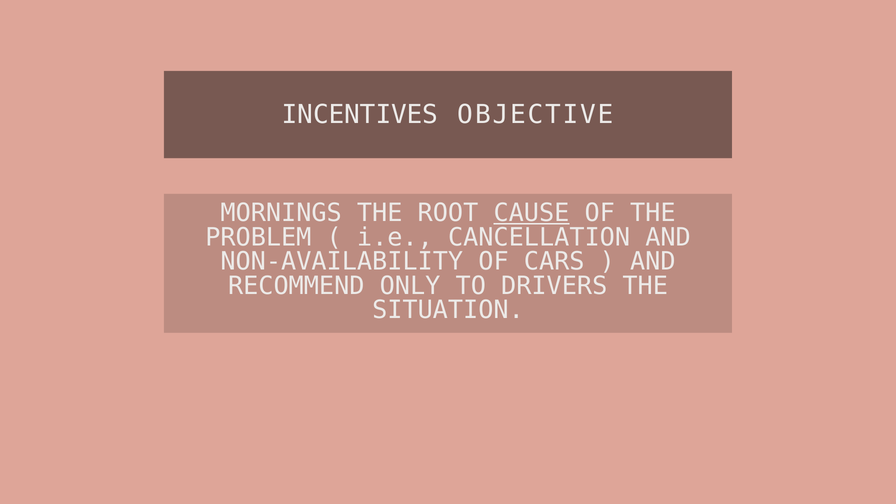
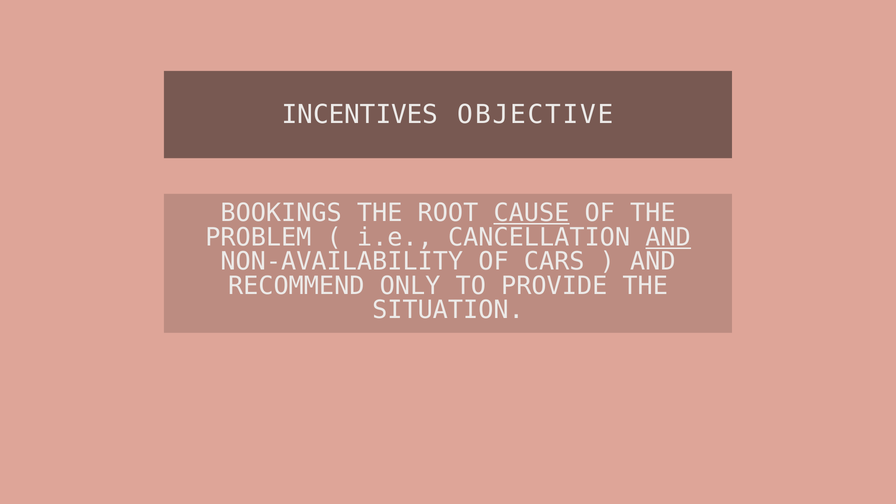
MORNINGS: MORNINGS -> BOOKINGS
AND at (668, 237) underline: none -> present
DRIVERS: DRIVERS -> PROVIDE
